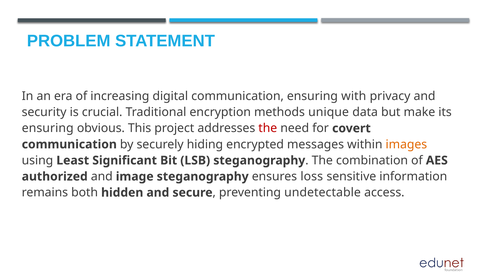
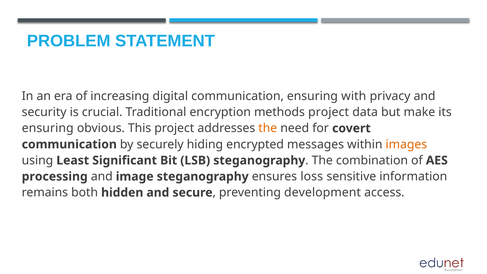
methods unique: unique -> project
the at (268, 128) colour: red -> orange
authorized: authorized -> processing
undetectable: undetectable -> development
